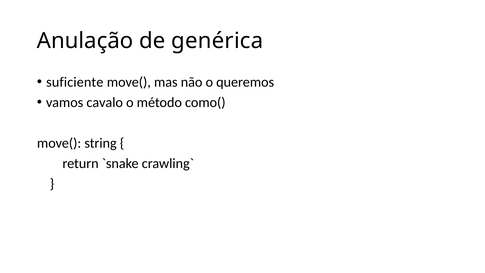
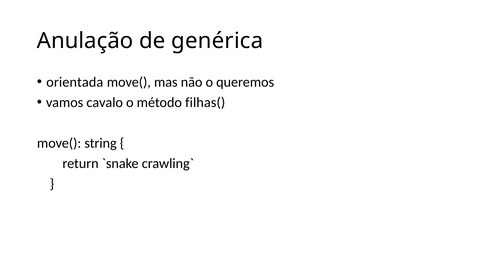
suficiente: suficiente -> orientada
como(: como( -> filhas(
